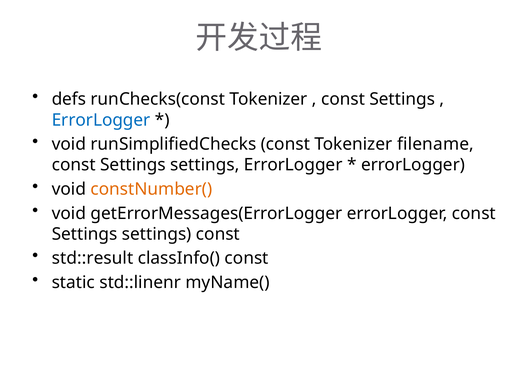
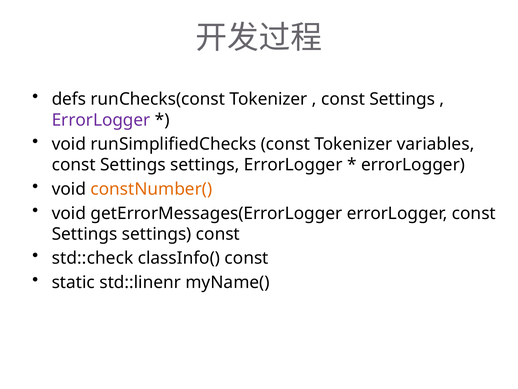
ErrorLogger at (101, 120) colour: blue -> purple
filename: filename -> variables
std::result: std::result -> std::check
